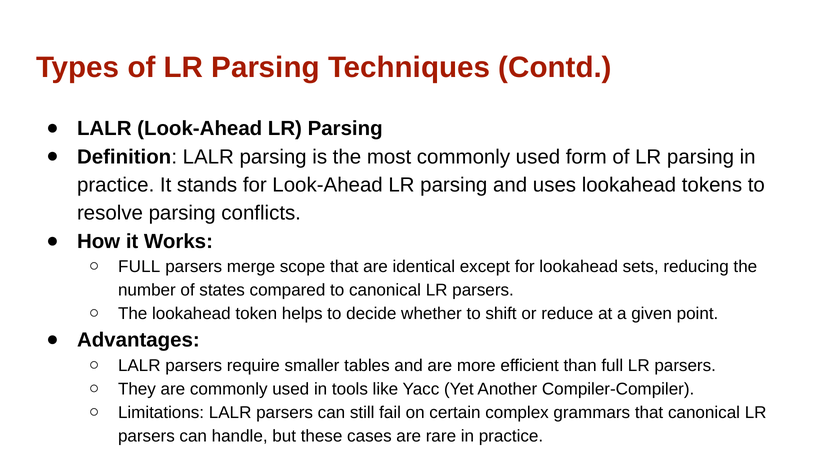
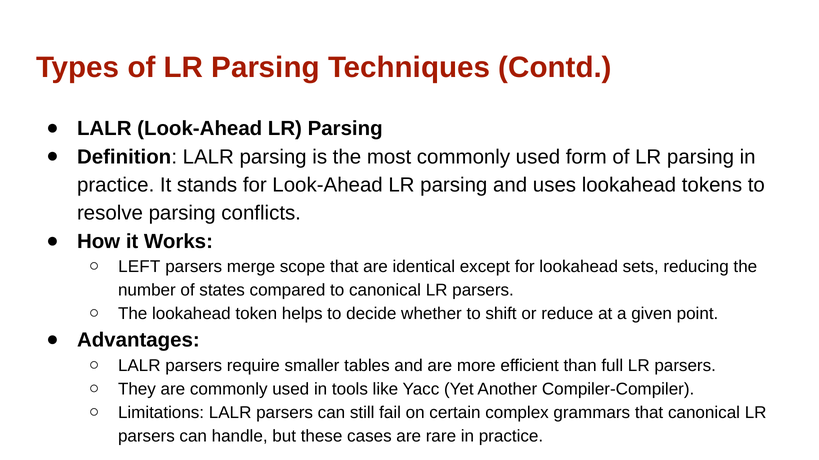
FULL at (139, 267): FULL -> LEFT
